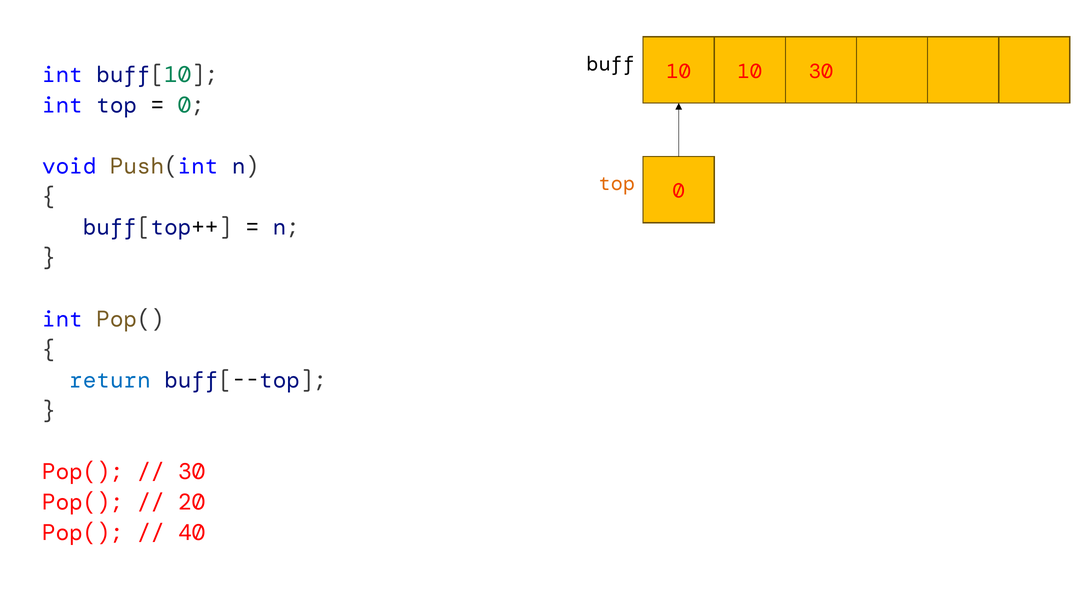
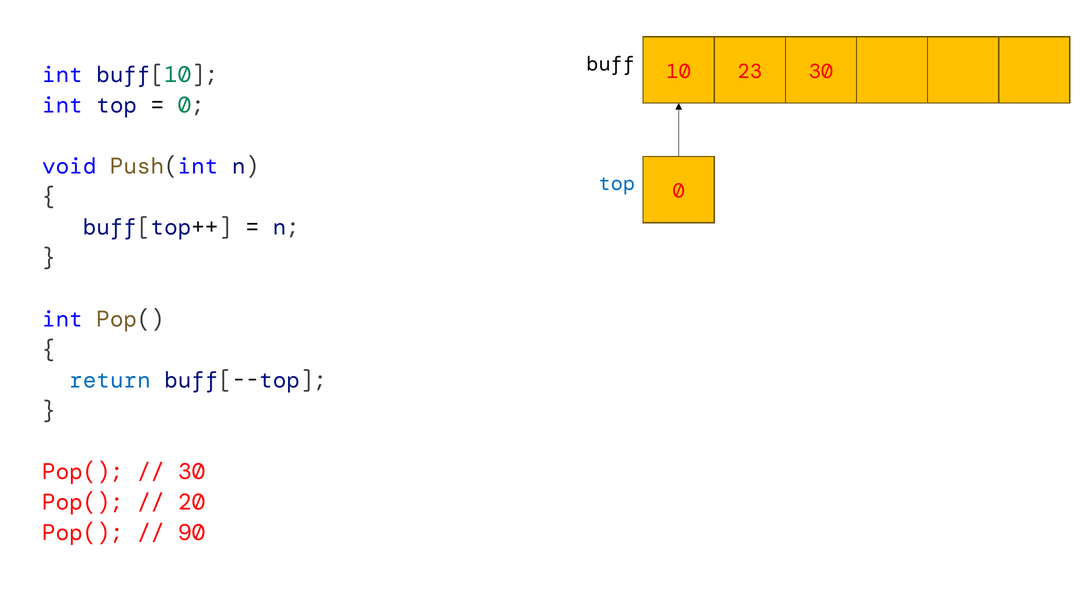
buff 10: 10 -> 23
top at (617, 184) colour: orange -> blue
40: 40 -> 90
